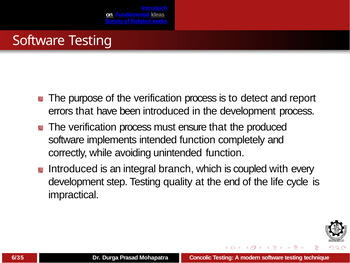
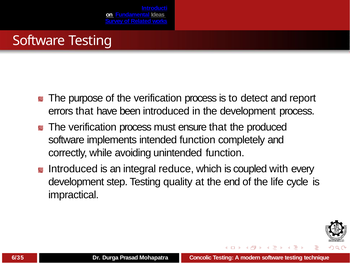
branch: branch -> reduce
